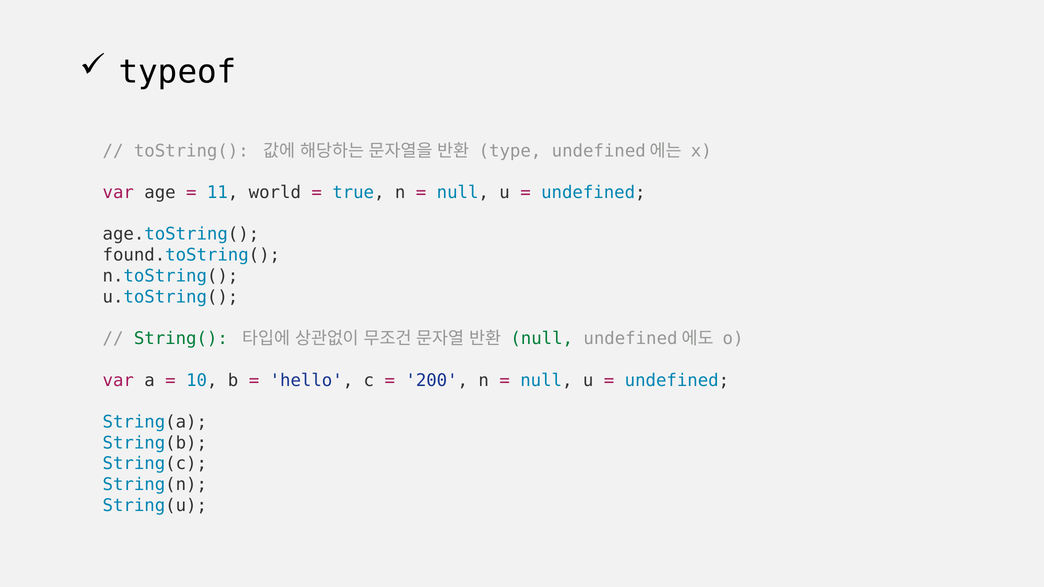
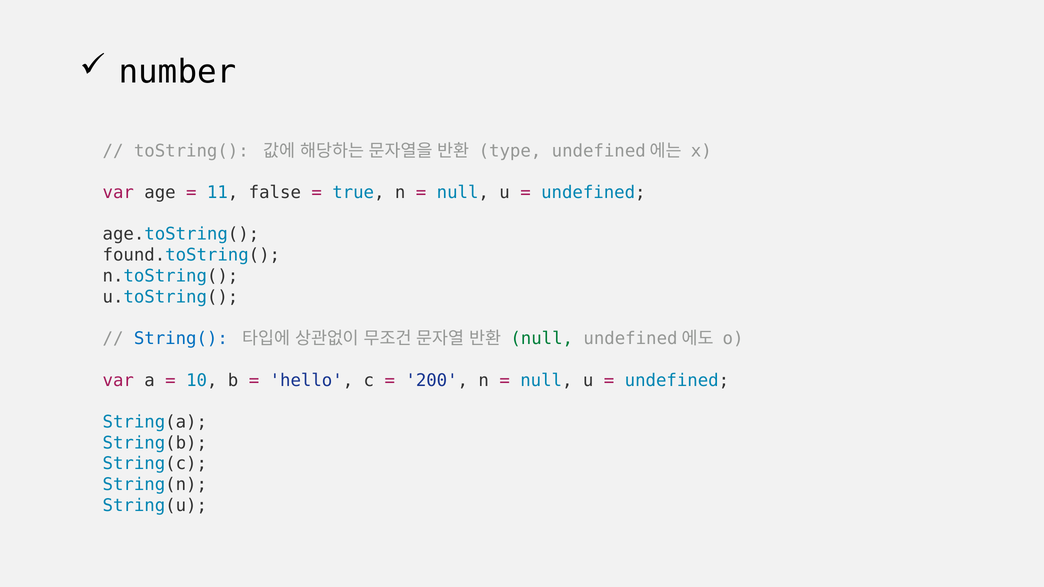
typeof: typeof -> number
world: world -> false
String( colour: green -> blue
